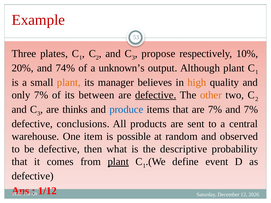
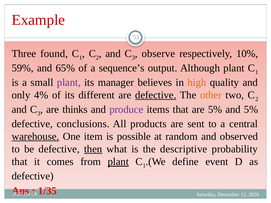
plates: plates -> found
propose: propose -> observe
20%: 20% -> 59%
74%: 74% -> 65%
unknown’s: unknown’s -> sequence’s
plant at (69, 82) colour: orange -> purple
only 7%: 7% -> 4%
between: between -> different
produce colour: blue -> purple
are 7%: 7% -> 5%
and 7%: 7% -> 5%
warehouse underline: none -> present
then underline: none -> present
1/12: 1/12 -> 1/35
